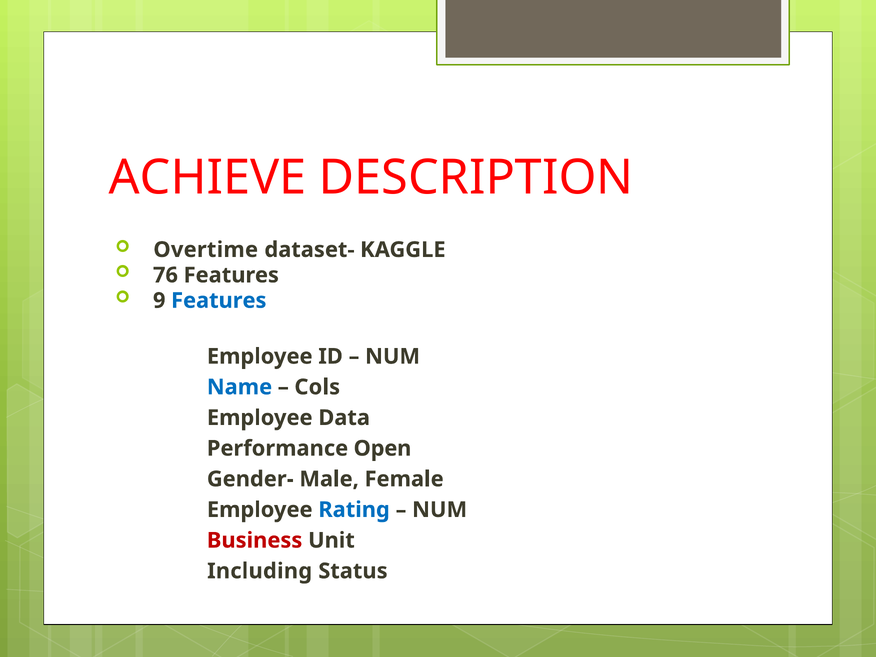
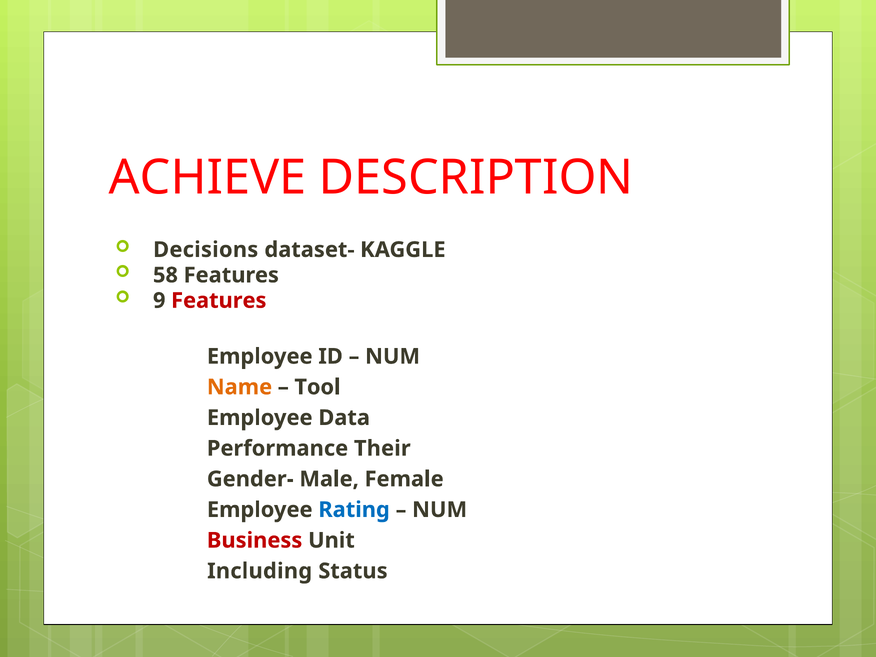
Overtime: Overtime -> Decisions
76: 76 -> 58
Features at (219, 301) colour: blue -> red
Name colour: blue -> orange
Cols: Cols -> Tool
Open: Open -> Their
